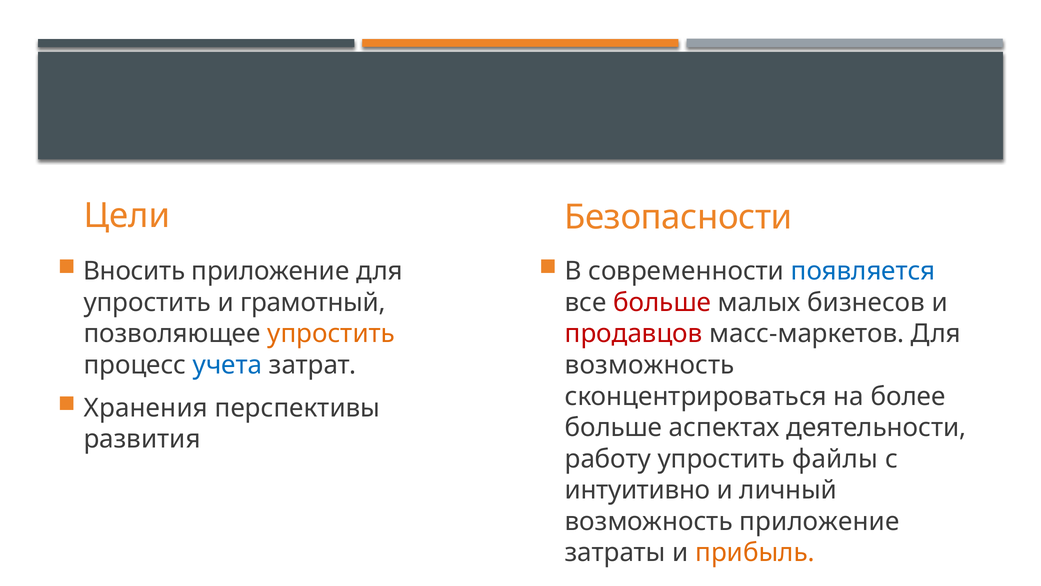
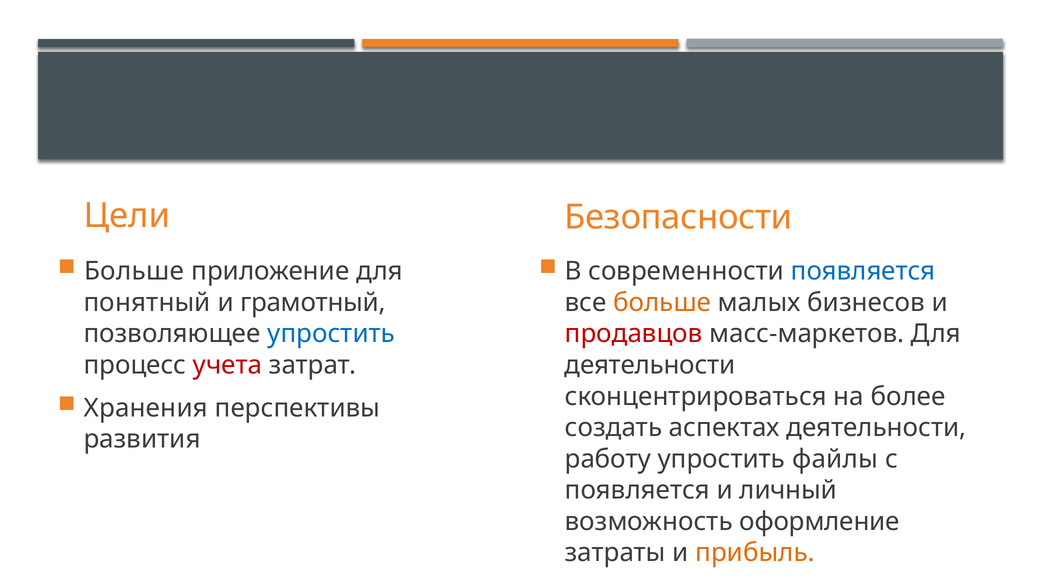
Вносить at (134, 271): Вносить -> Больше
упростить at (147, 302): упростить -> понятный
больше at (662, 302) colour: red -> orange
упростить at (331, 334) colour: orange -> blue
учета colour: blue -> red
возможность at (650, 365): возможность -> деятельности
больше at (614, 427): больше -> создать
интуитивно at (637, 490): интуитивно -> появляется
возможность приложение: приложение -> оформление
